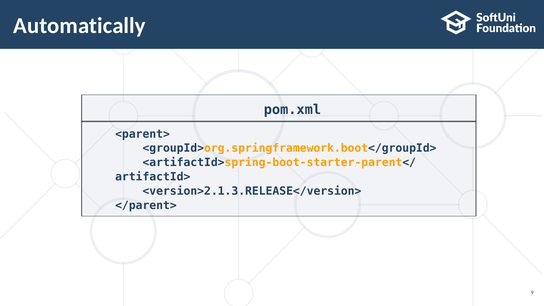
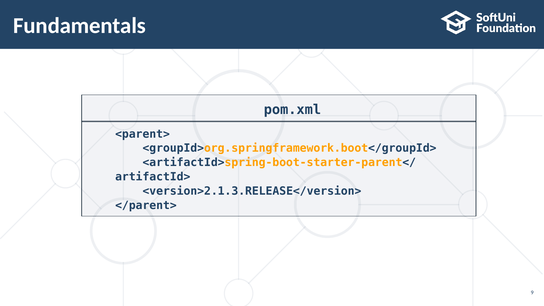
Automatically: Automatically -> Fundamentals
